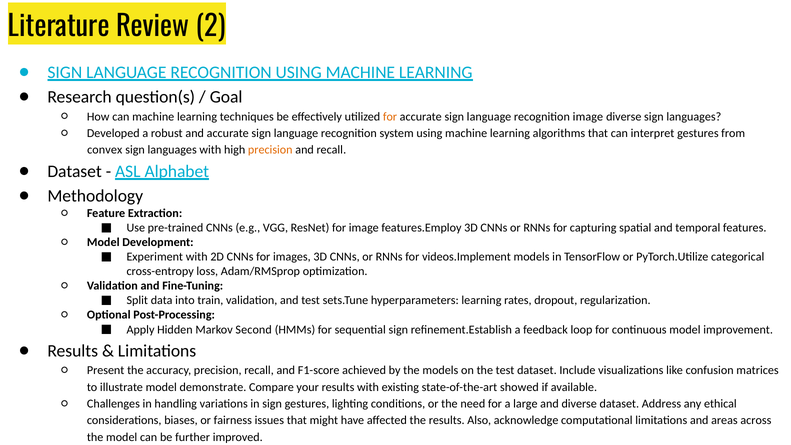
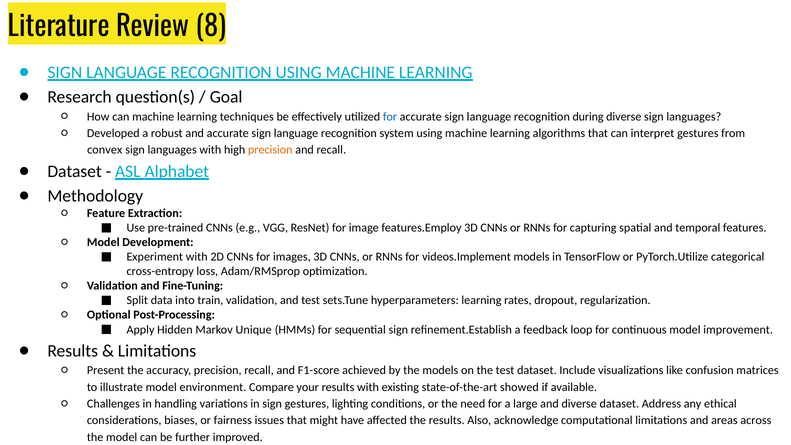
2: 2 -> 8
for at (390, 117) colour: orange -> blue
recognition image: image -> during
Second: Second -> Unique
demonstrate: demonstrate -> environment
